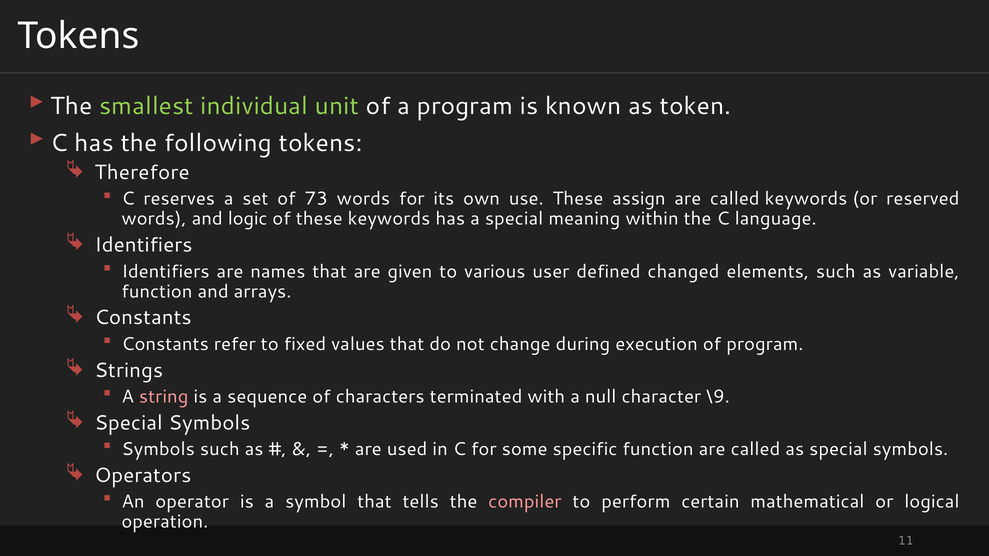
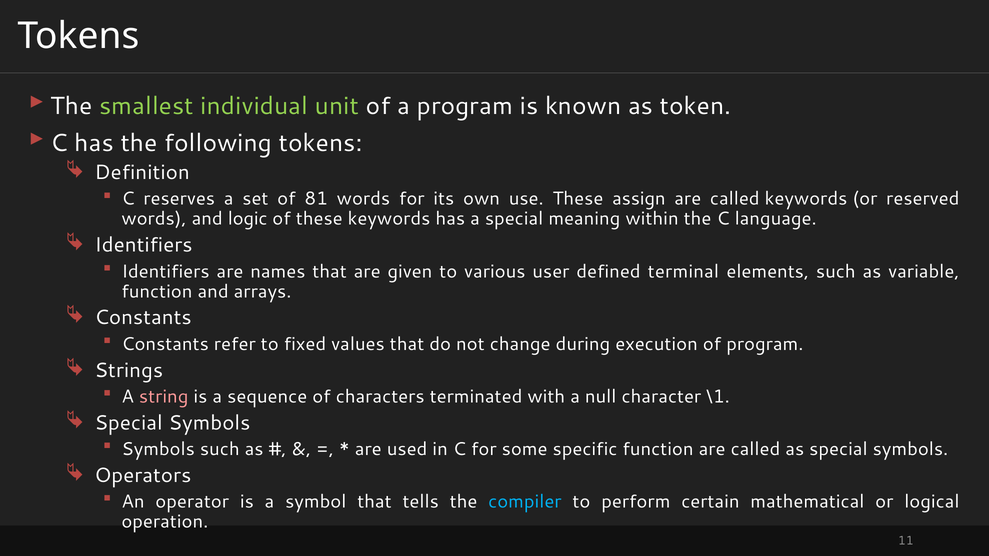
Therefore: Therefore -> Definition
73: 73 -> 81
changed: changed -> terminal
\9: \9 -> \1
compiler colour: pink -> light blue
